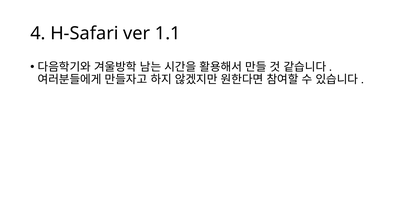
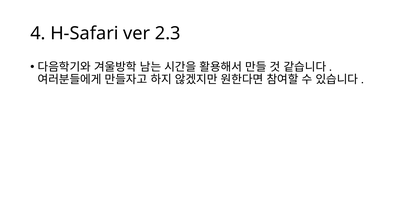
1.1: 1.1 -> 2.3
